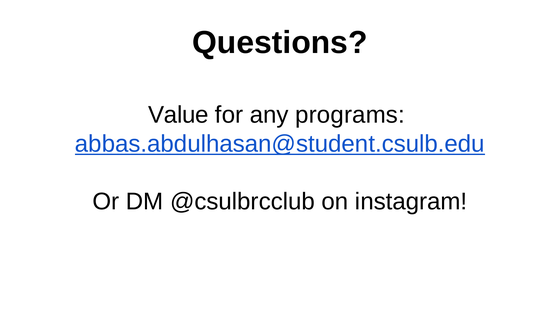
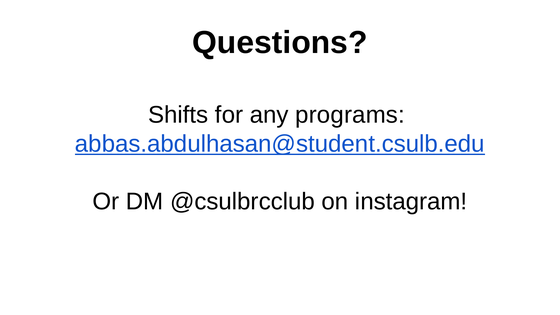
Value: Value -> Shifts
